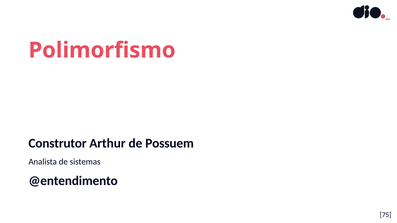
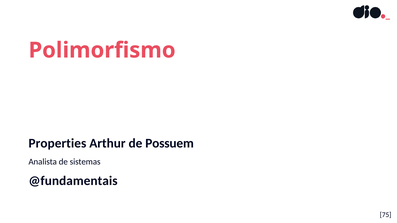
Construtor: Construtor -> Properties
@entendimento: @entendimento -> @fundamentais
